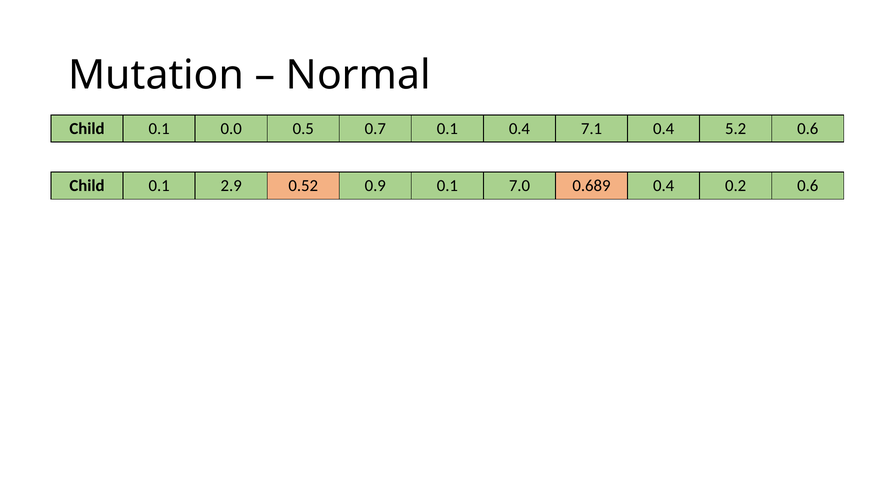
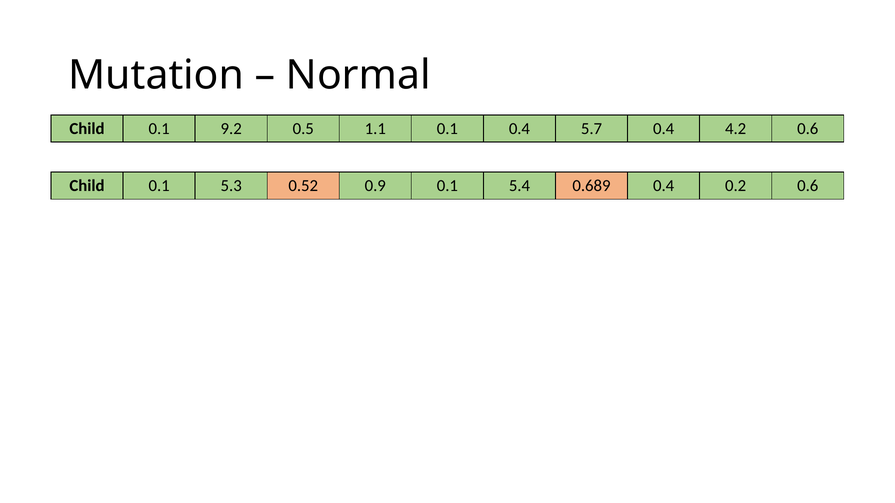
0.0: 0.0 -> 9.2
0.7: 0.7 -> 1.1
7.1: 7.1 -> 5.7
5.2: 5.2 -> 4.2
2.9: 2.9 -> 5.3
7.0: 7.0 -> 5.4
